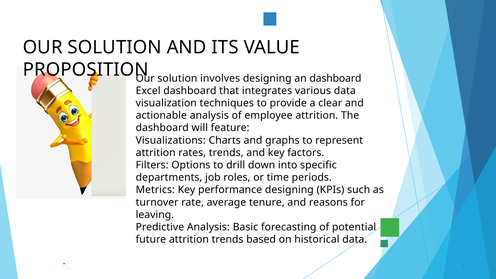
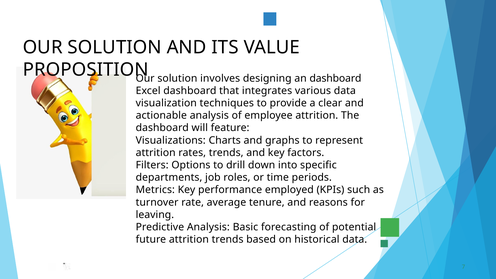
performance designing: designing -> employed
